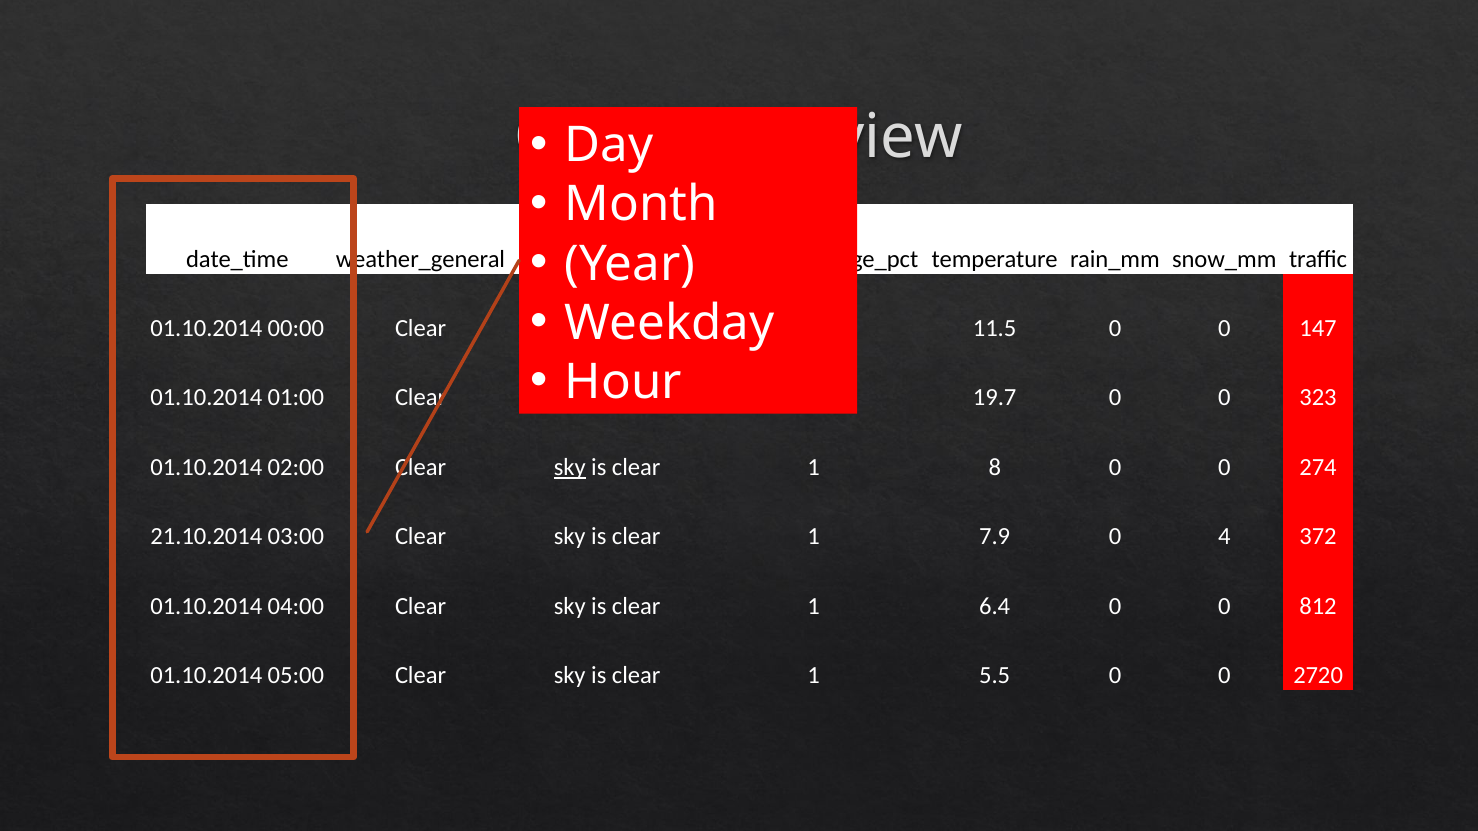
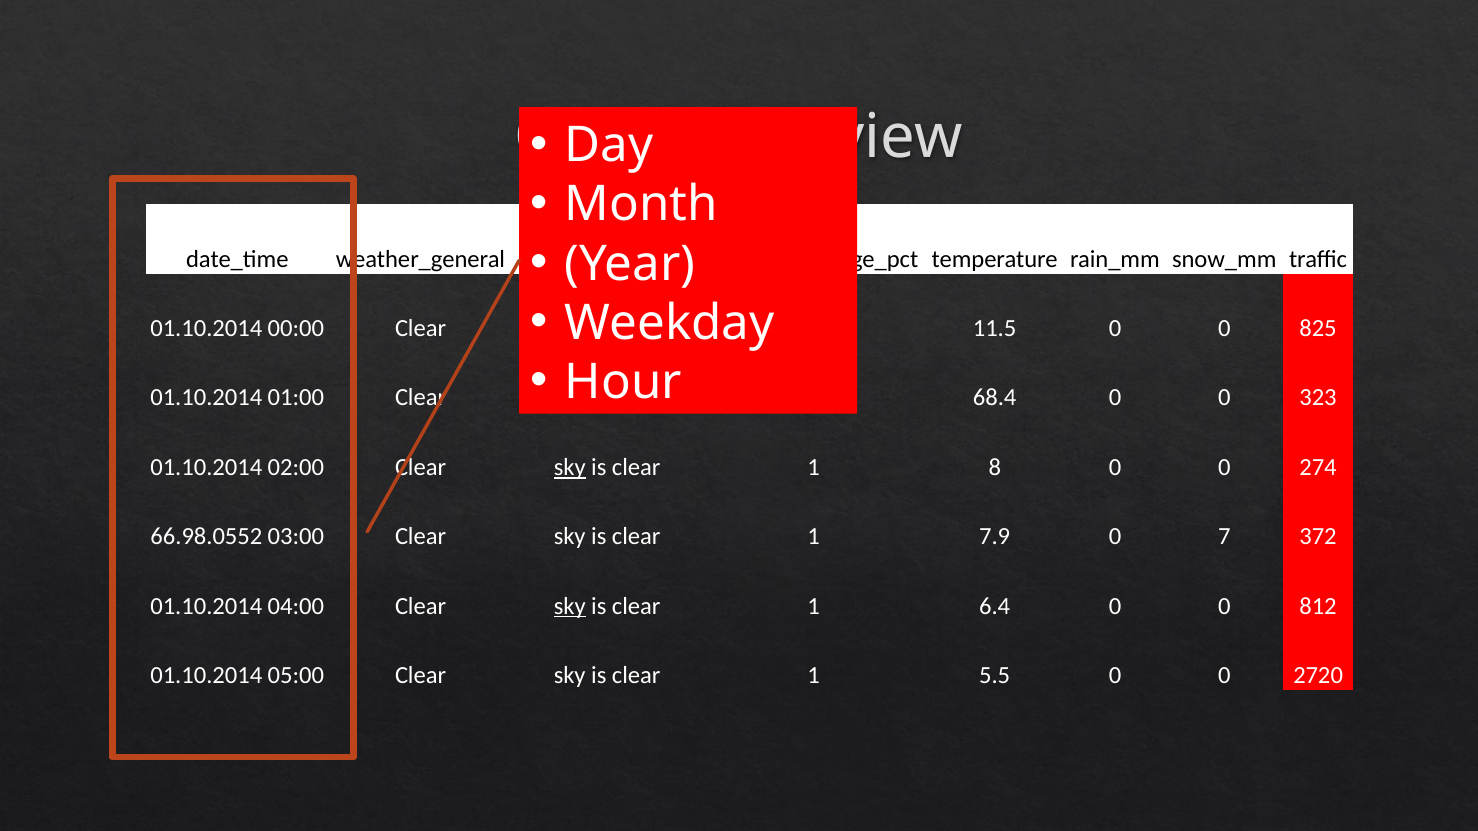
147: 147 -> 825
19.7: 19.7 -> 68.4
21.10.2014: 21.10.2014 -> 66.98.0552
4: 4 -> 7
sky at (570, 606) underline: none -> present
